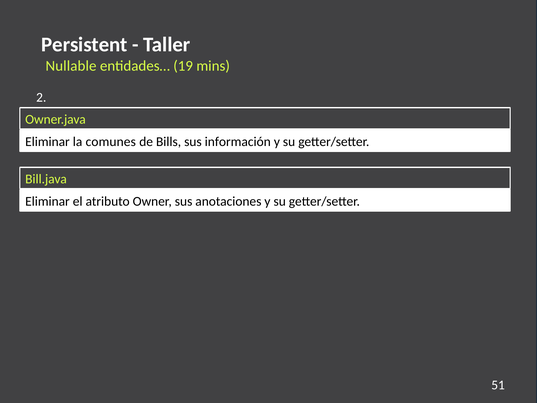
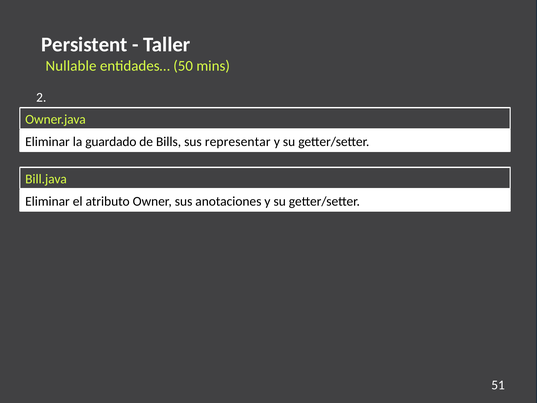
19: 19 -> 50
comunes: comunes -> guardado
información: información -> representar
